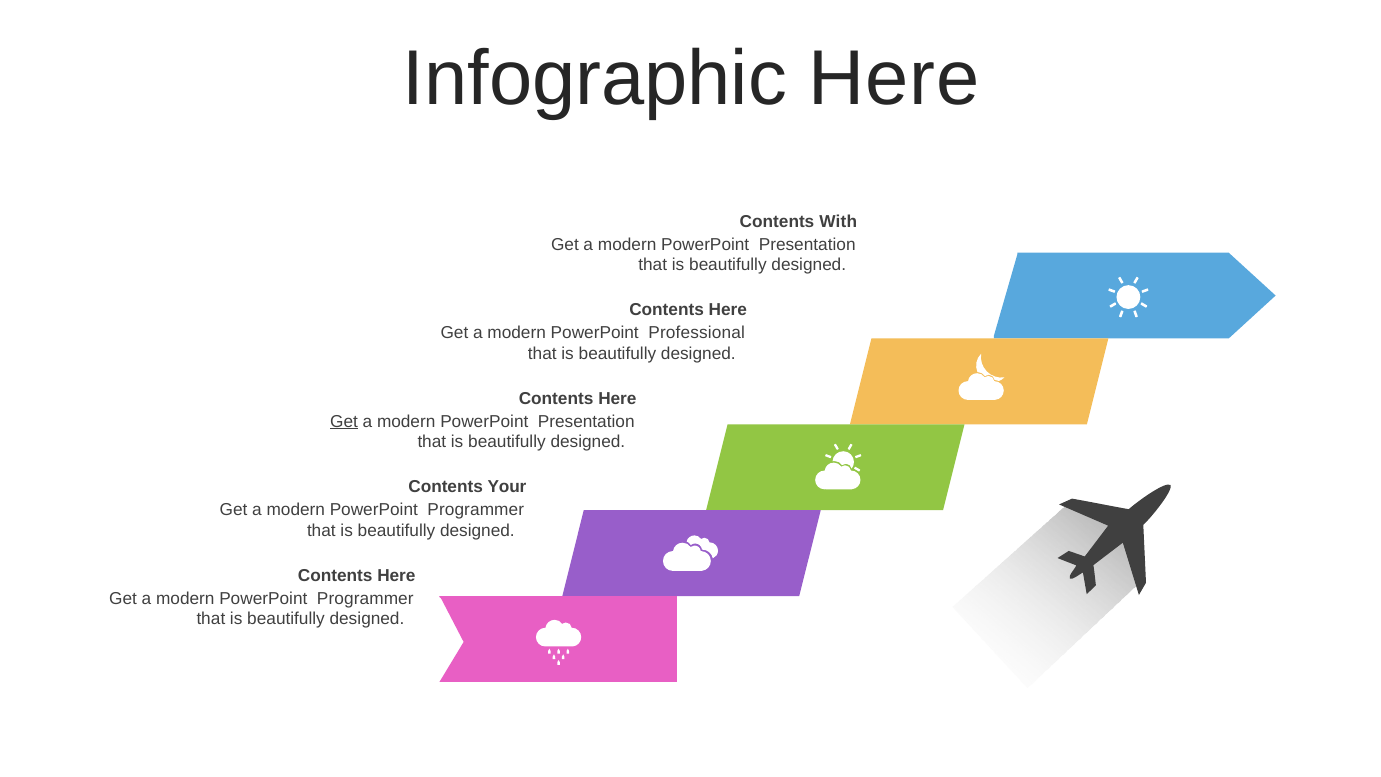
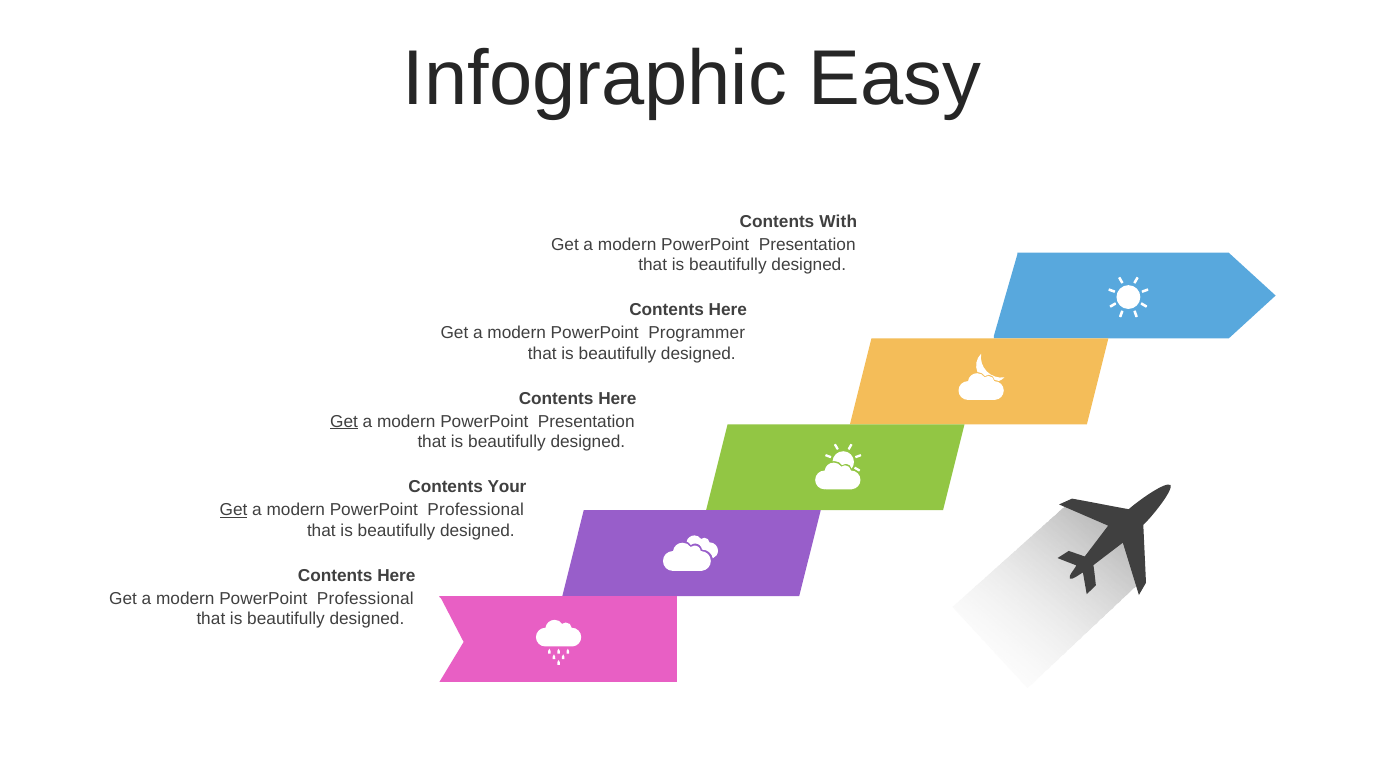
Infographic Here: Here -> Easy
Professional: Professional -> Programmer
Get at (234, 510) underline: none -> present
Programmer at (476, 510): Programmer -> Professional
Programmer at (365, 598): Programmer -> Professional
